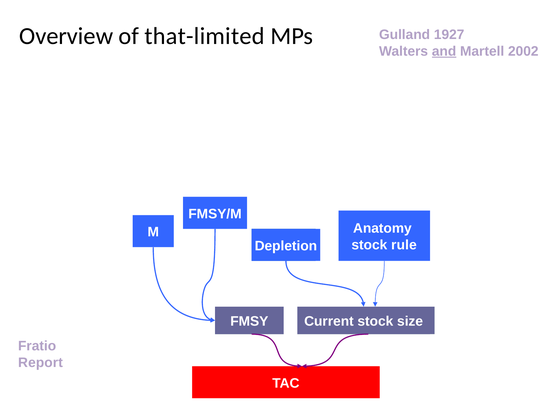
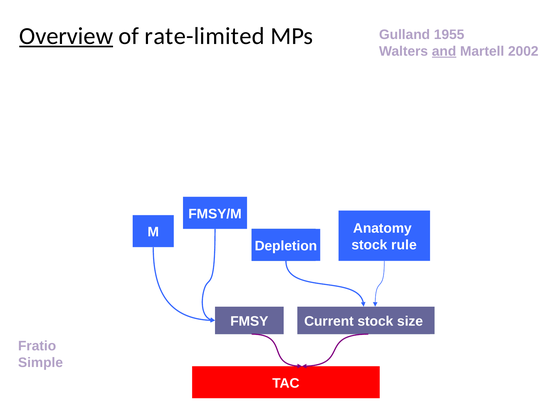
Overview underline: none -> present
that-limited: that-limited -> rate-limited
1927: 1927 -> 1955
Report: Report -> Simple
